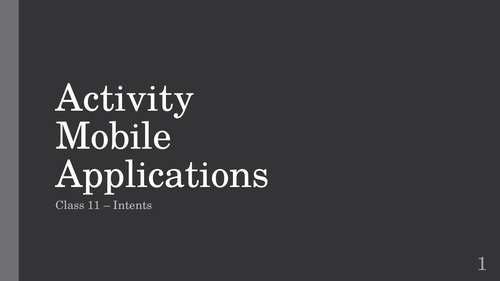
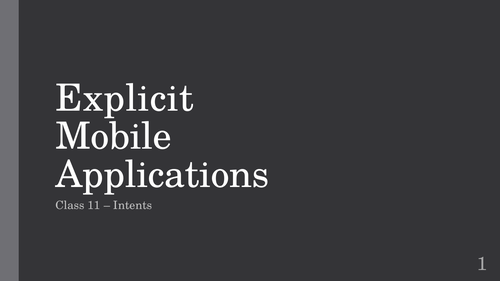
Activity: Activity -> Explicit
